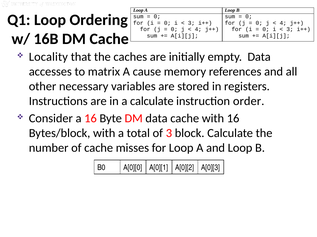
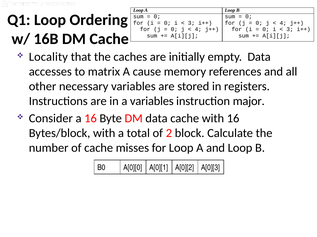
a calculate: calculate -> variables
order: order -> major
of 3: 3 -> 2
